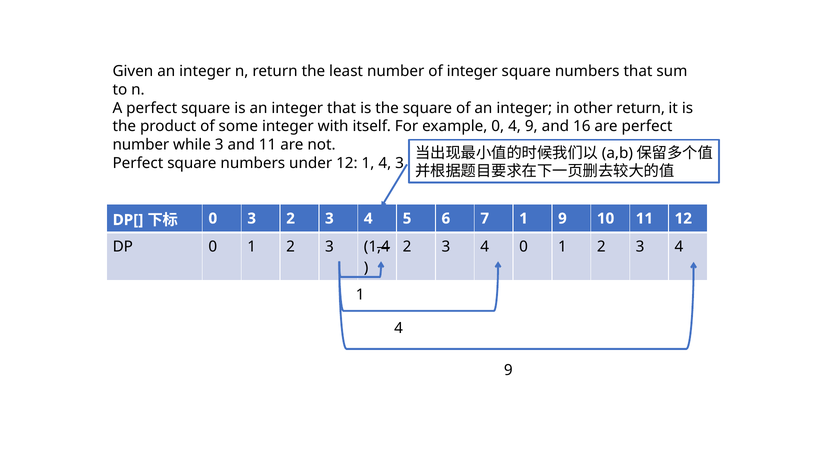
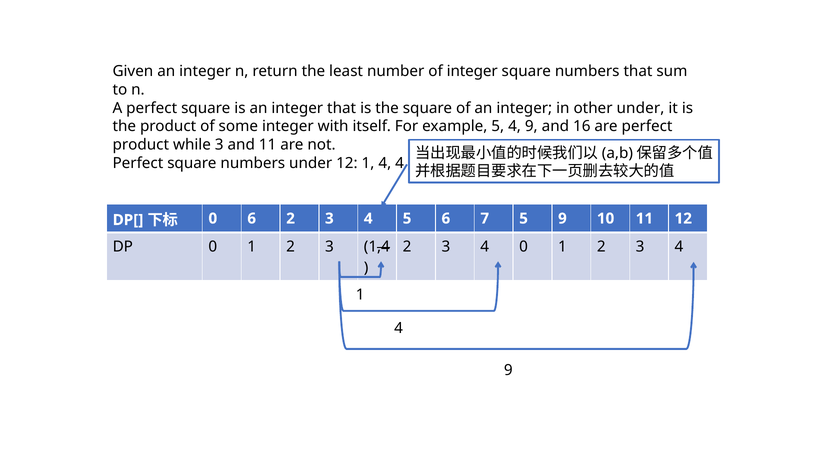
other return: return -> under
example 0: 0 -> 5
number at (141, 145): number -> product
4 3: 3 -> 4
0 3: 3 -> 6
7 1: 1 -> 5
